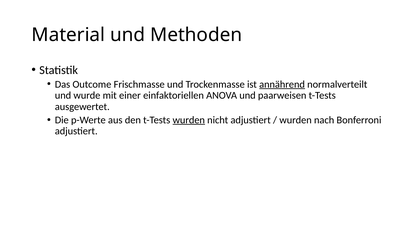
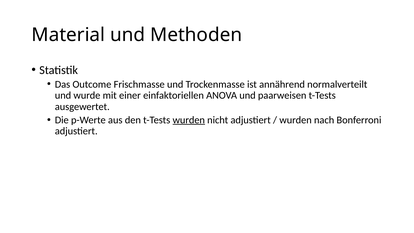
annährend underline: present -> none
